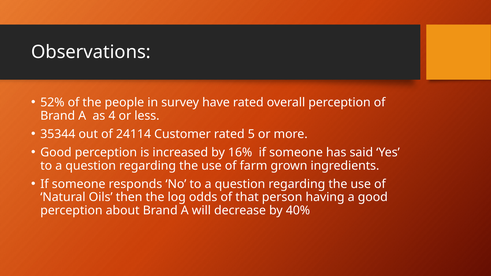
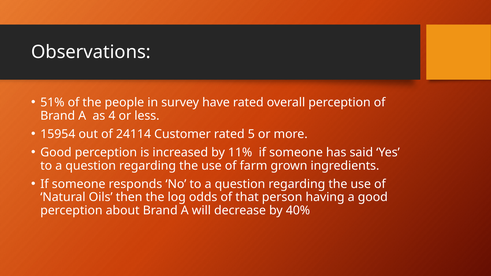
52%: 52% -> 51%
35344: 35344 -> 15954
16%: 16% -> 11%
